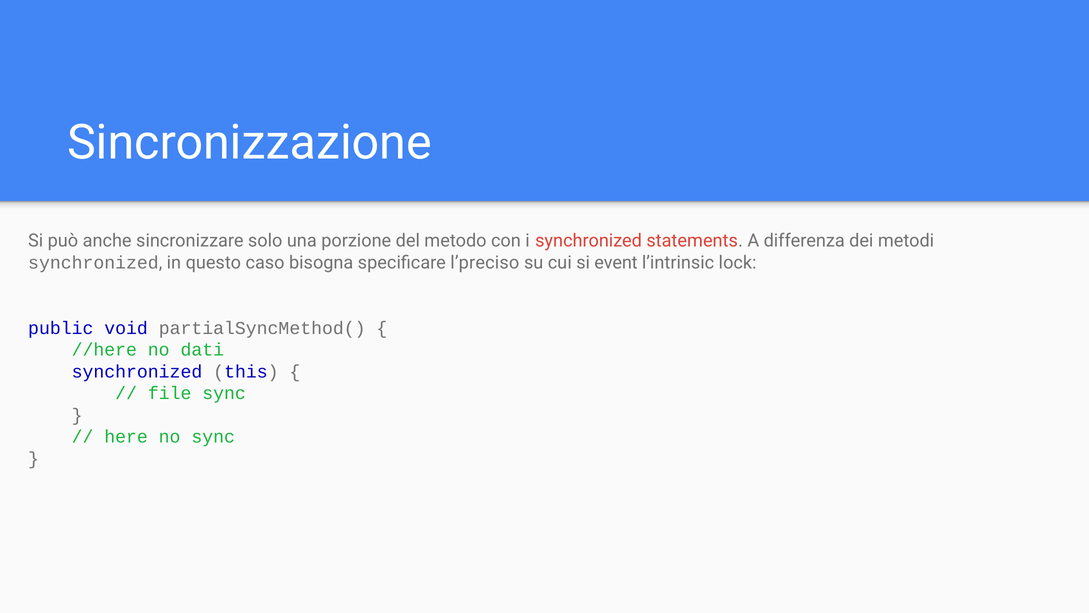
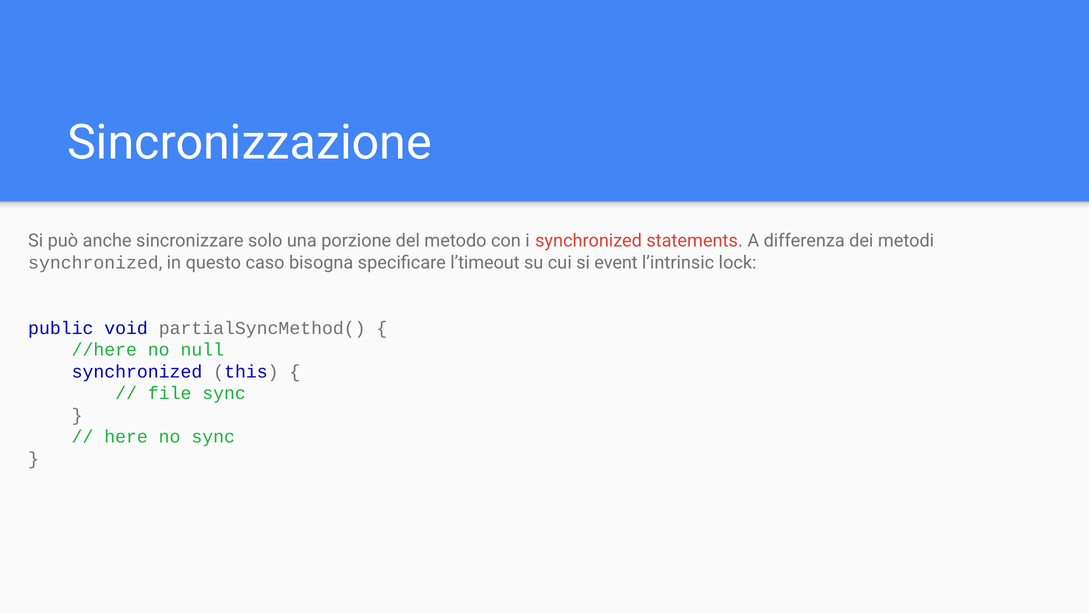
l’preciso: l’preciso -> l’timeout
dati: dati -> null
